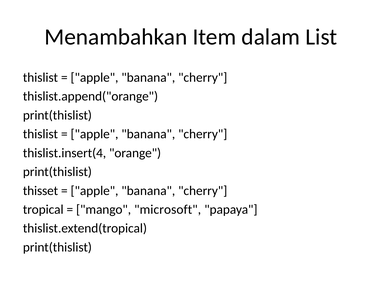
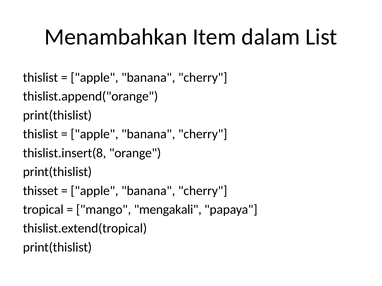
thislist.insert(4: thislist.insert(4 -> thislist.insert(8
microsoft: microsoft -> mengakali
